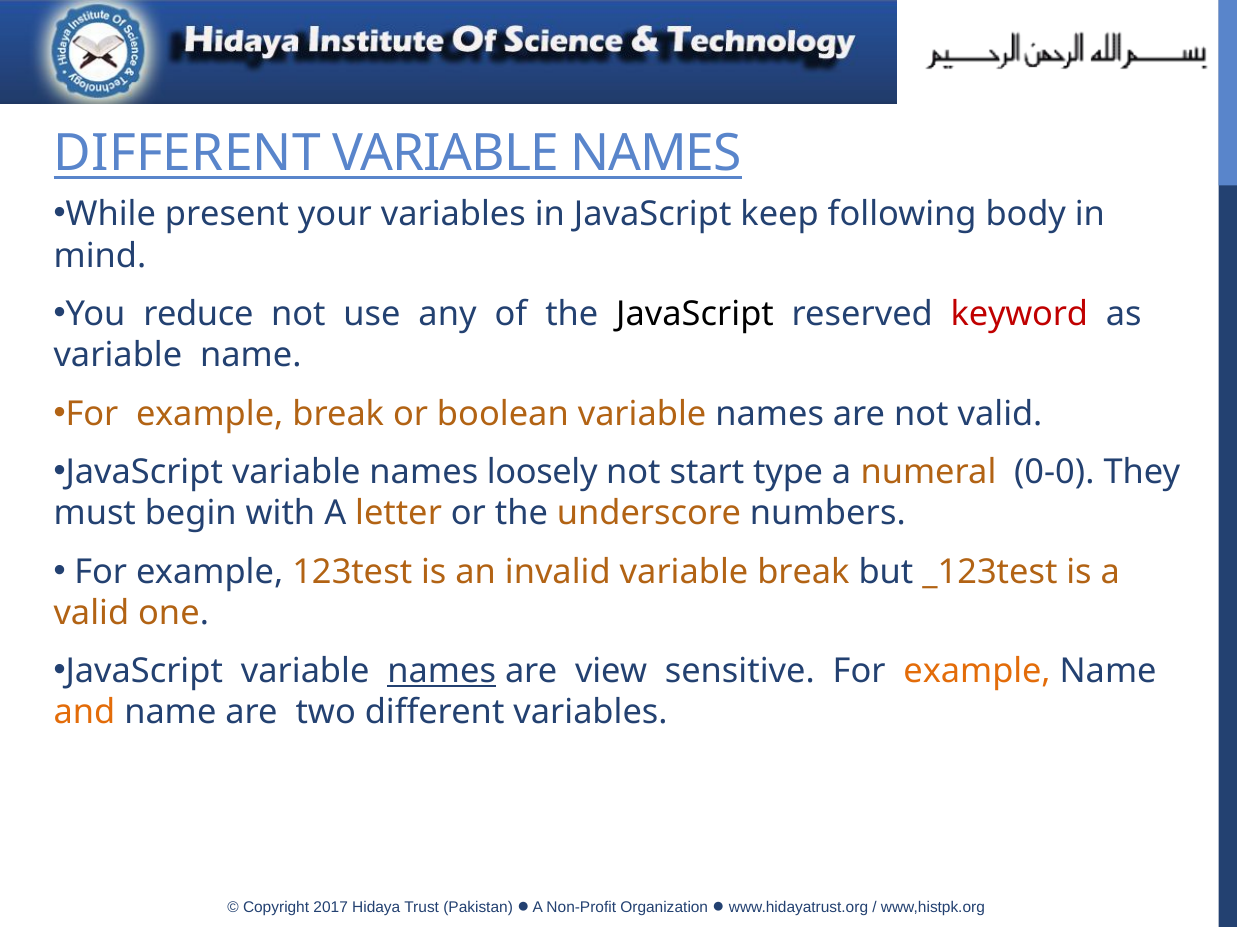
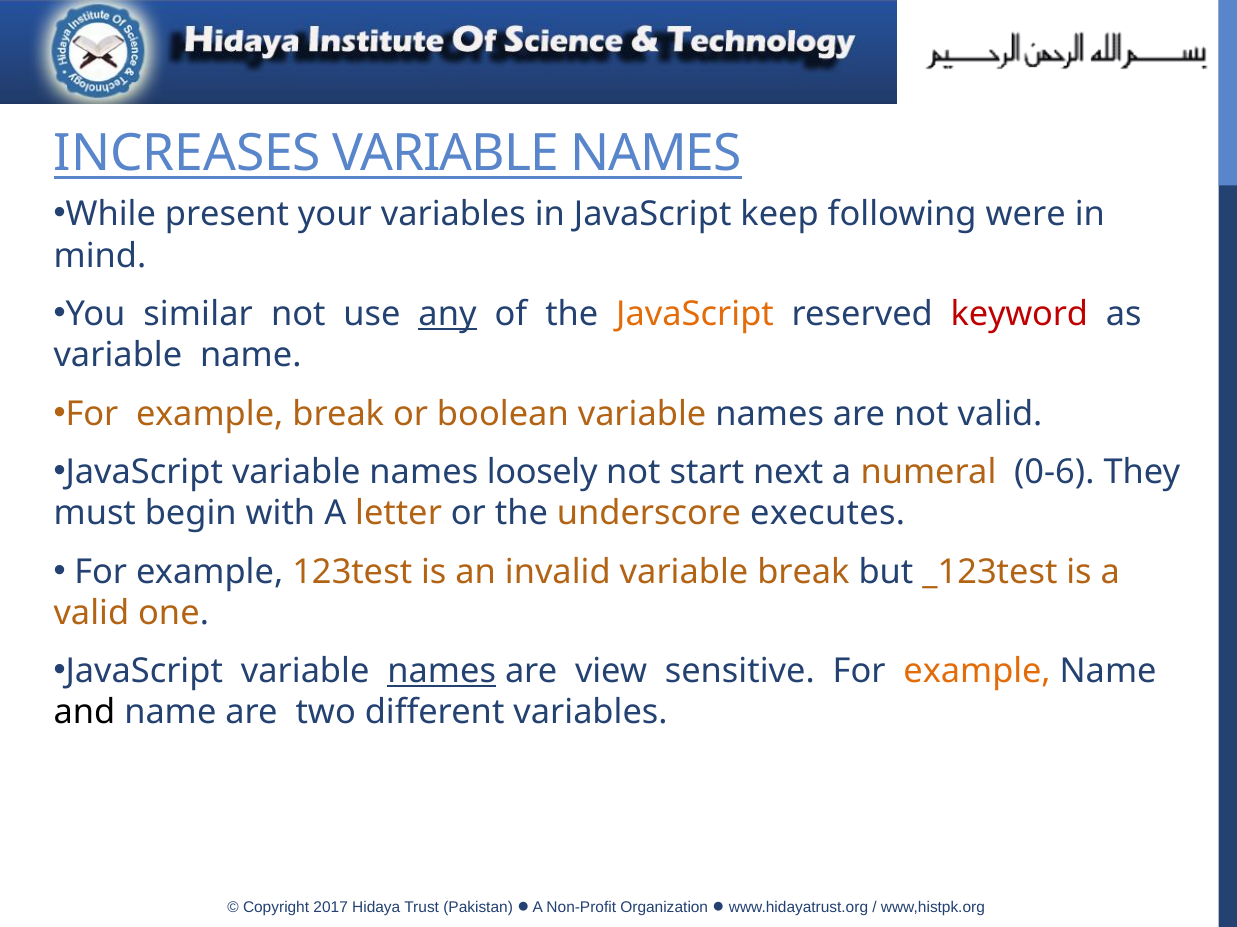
DIFFERENT at (187, 154): DIFFERENT -> INCREASES
body: body -> were
reduce: reduce -> similar
any underline: none -> present
JavaScript at (695, 314) colour: black -> orange
type: type -> next
0-0: 0-0 -> 0-6
numbers: numbers -> executes
and colour: orange -> black
